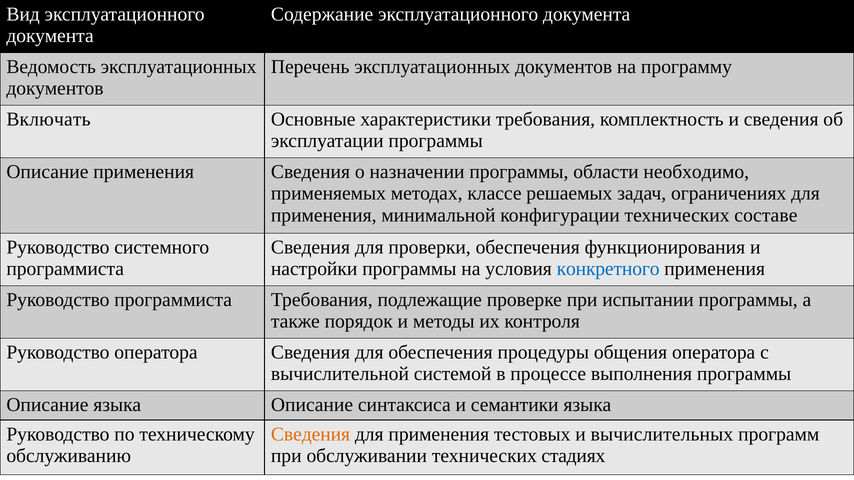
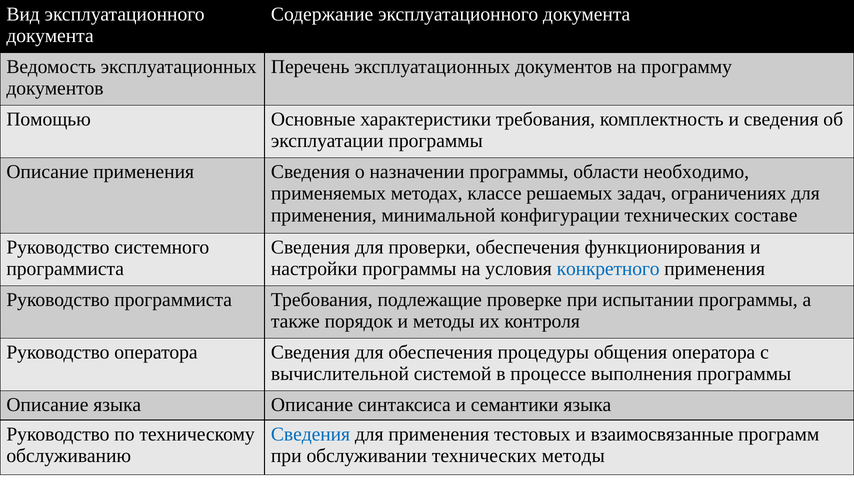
Включать: Включать -> Помощью
Сведения at (311, 435) colour: orange -> blue
вычислительных: вычислительных -> взаимосвязанные
технических стадиях: стадиях -> методы
